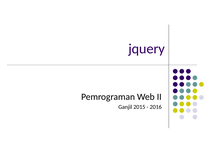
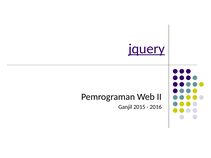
jquery underline: none -> present
